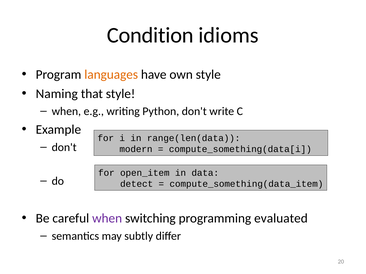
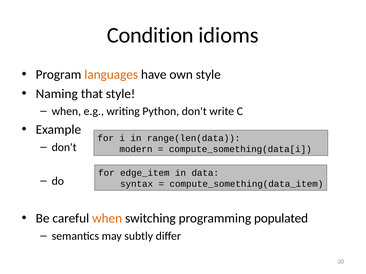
open_item: open_item -> edge_item
detect: detect -> syntax
when at (107, 219) colour: purple -> orange
evaluated: evaluated -> populated
